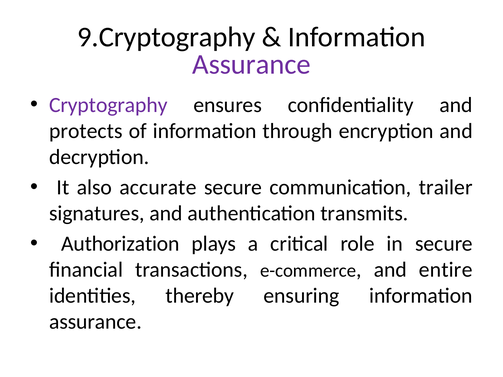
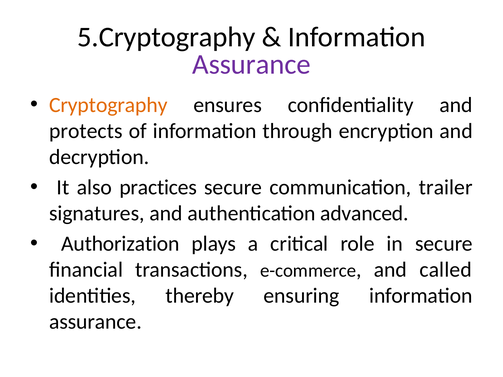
9.Cryptography: 9.Cryptography -> 5.Cryptography
Cryptography colour: purple -> orange
accurate: accurate -> practices
transmits: transmits -> advanced
entire: entire -> called
